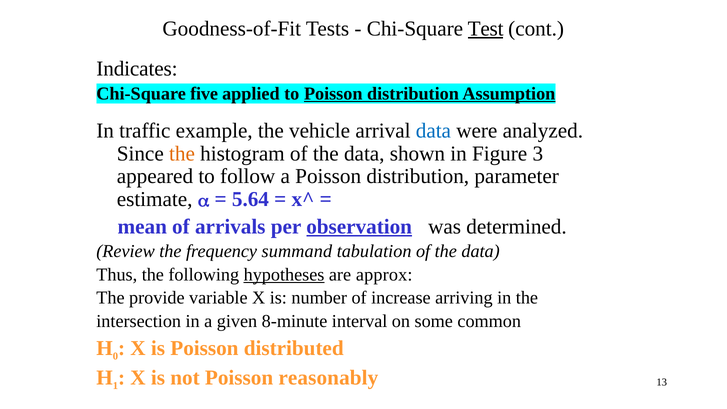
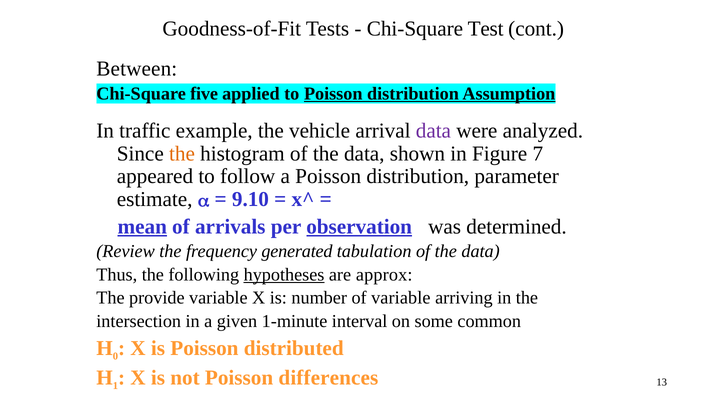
Test underline: present -> none
Indicates: Indicates -> Between
data at (433, 131) colour: blue -> purple
3: 3 -> 7
5.64: 5.64 -> 9.10
mean underline: none -> present
summand: summand -> generated
of increase: increase -> variable
8-minute: 8-minute -> 1-minute
reasonably: reasonably -> differences
